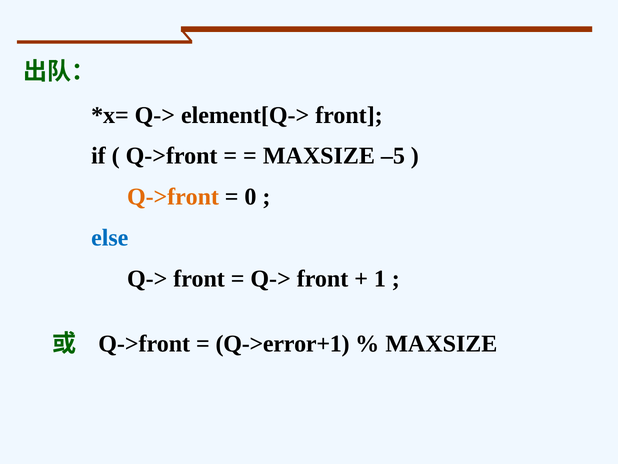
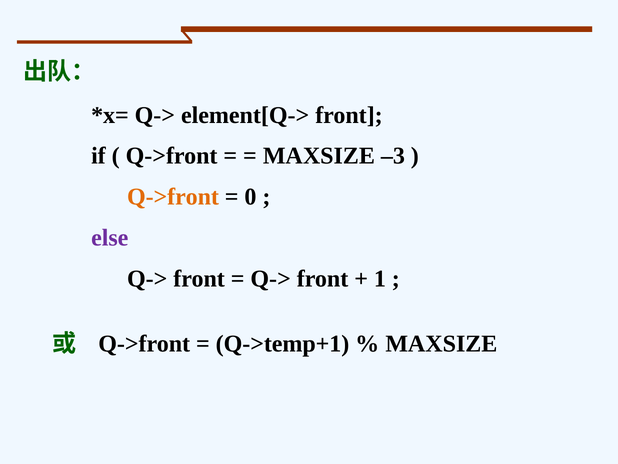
–5: –5 -> –3
else colour: blue -> purple
Q->error+1: Q->error+1 -> Q->temp+1
